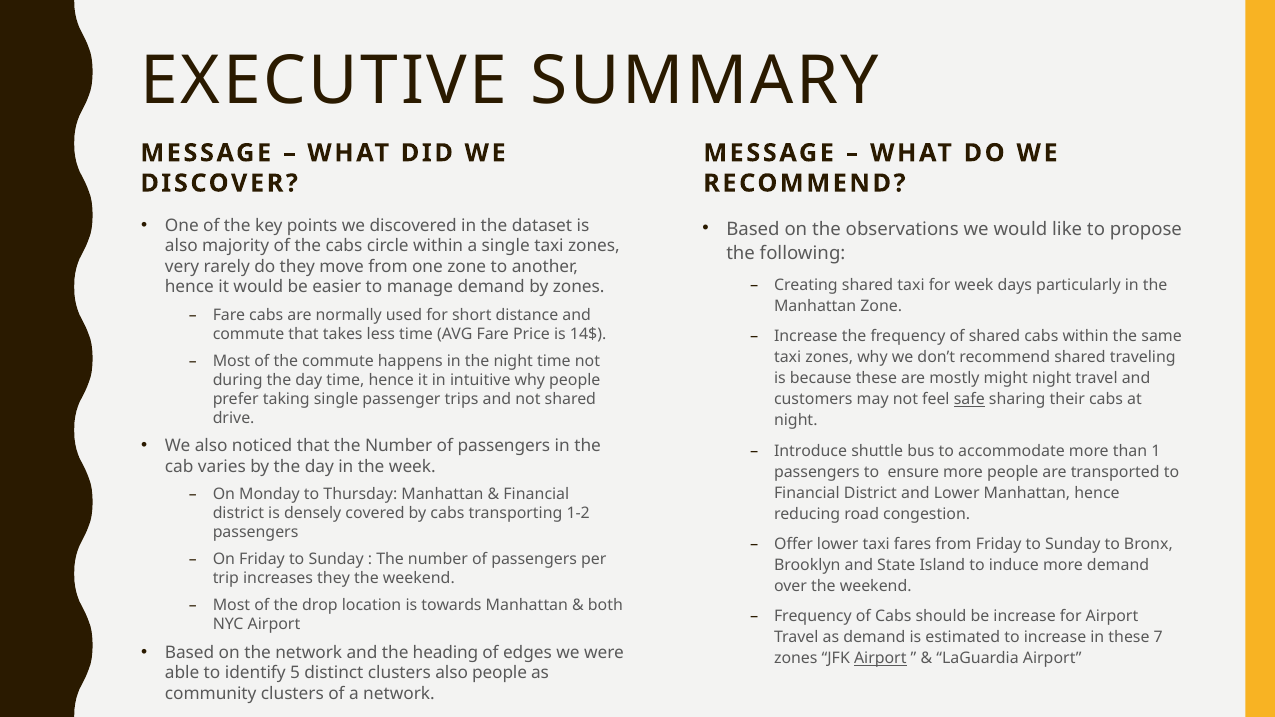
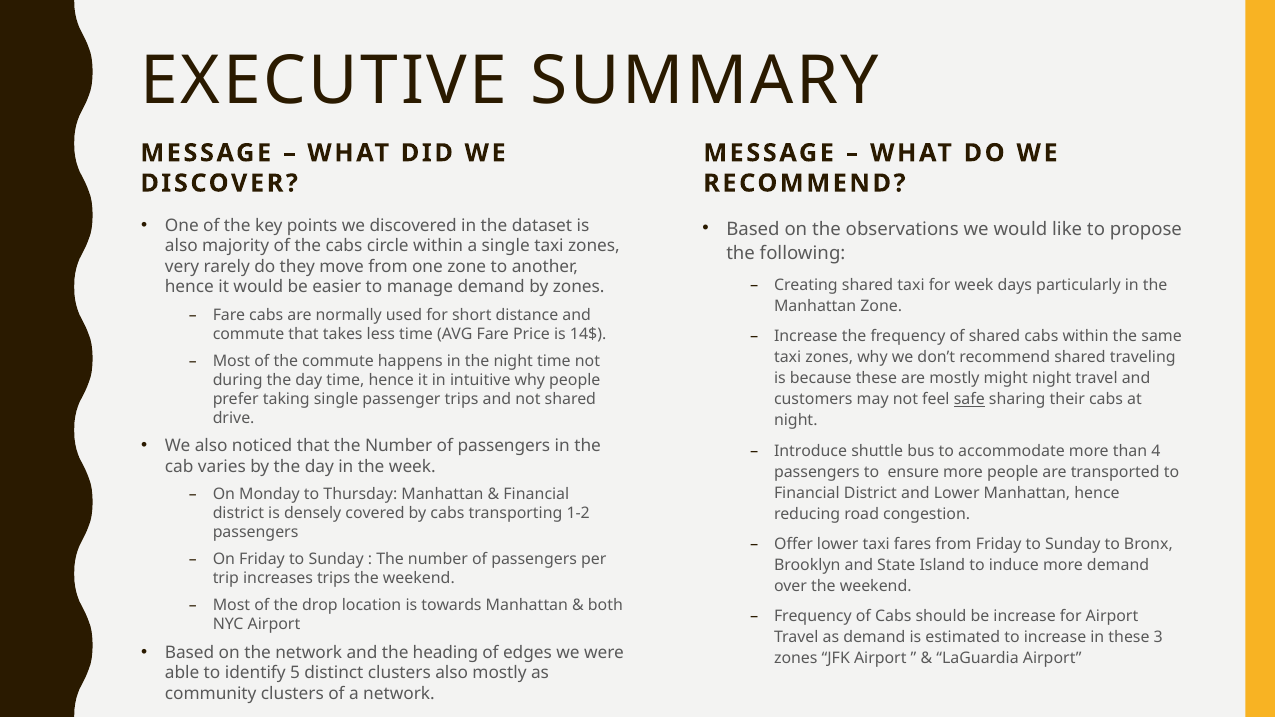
1: 1 -> 4
increases they: they -> trips
7: 7 -> 3
Airport at (880, 659) underline: present -> none
also people: people -> mostly
